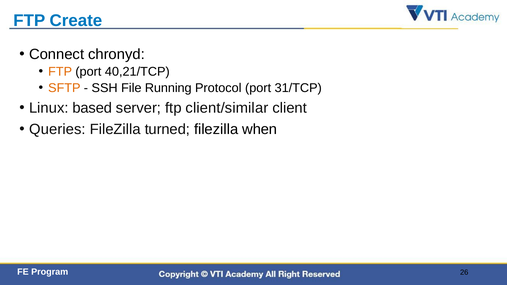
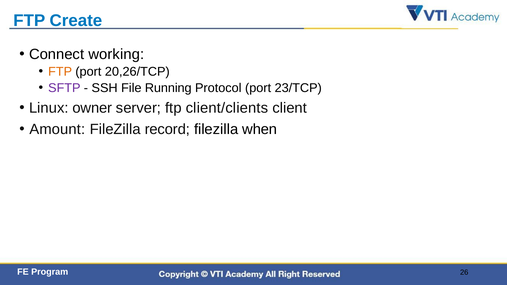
chronyd: chronyd -> working
40,21/TCP: 40,21/TCP -> 20,26/TCP
SFTP colour: orange -> purple
31/TCP: 31/TCP -> 23/TCP
based: based -> owner
client/similar: client/similar -> client/clients
Queries: Queries -> Amount
turned: turned -> record
